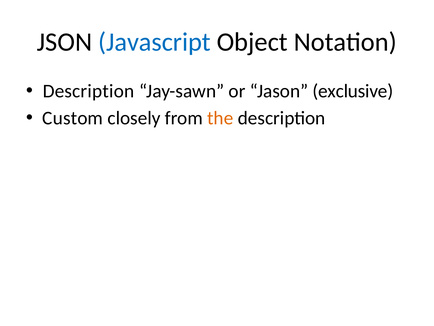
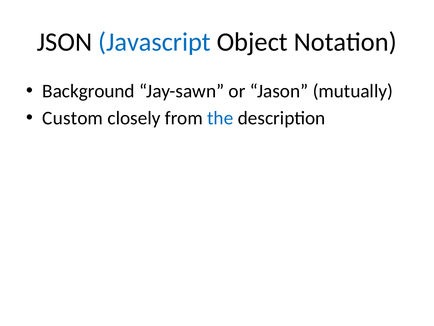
Description at (88, 91): Description -> Background
exclusive: exclusive -> mutually
the colour: orange -> blue
